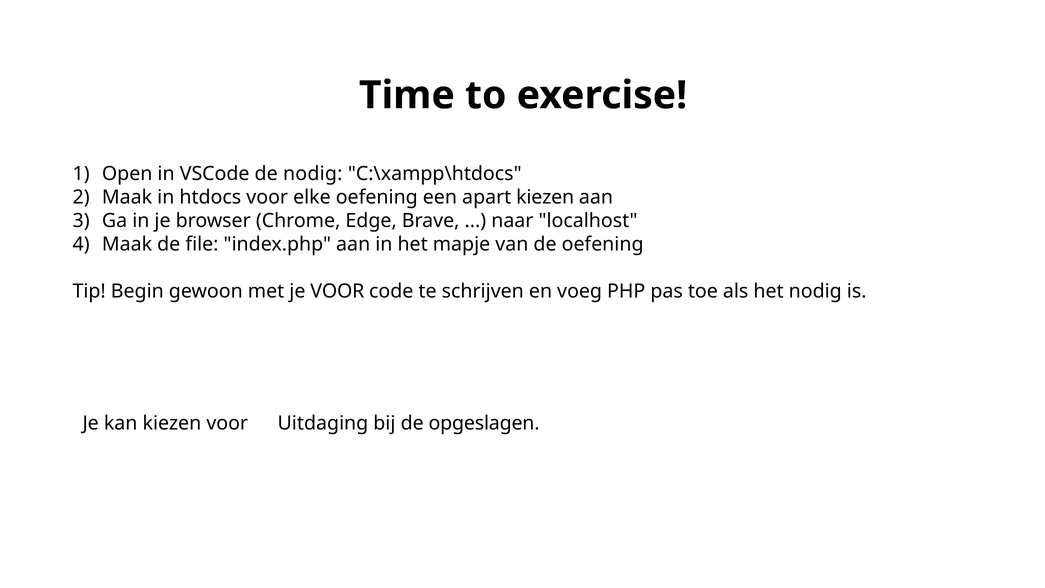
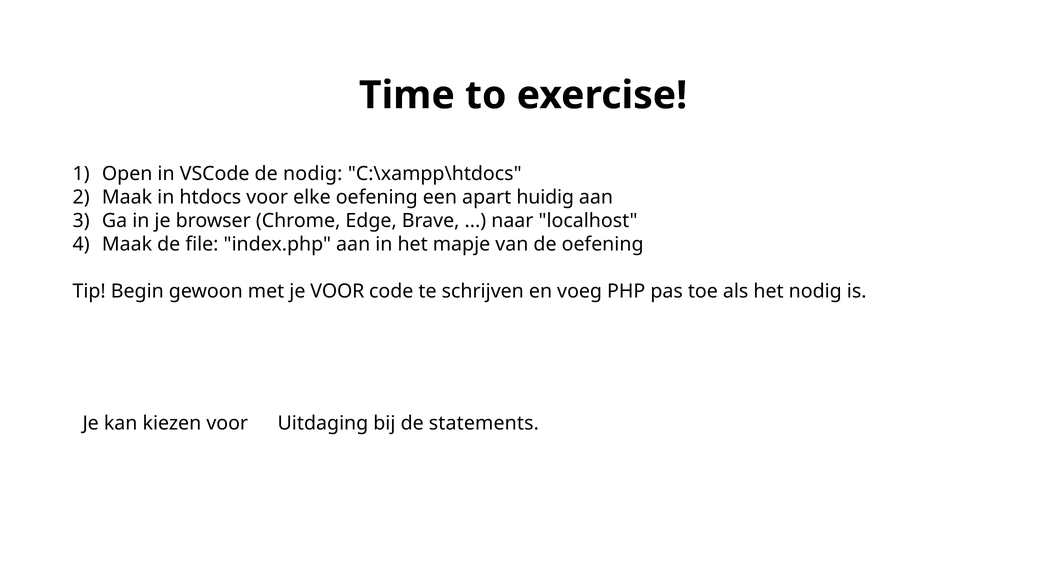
apart kiezen: kiezen -> huidig
opgeslagen: opgeslagen -> statements
